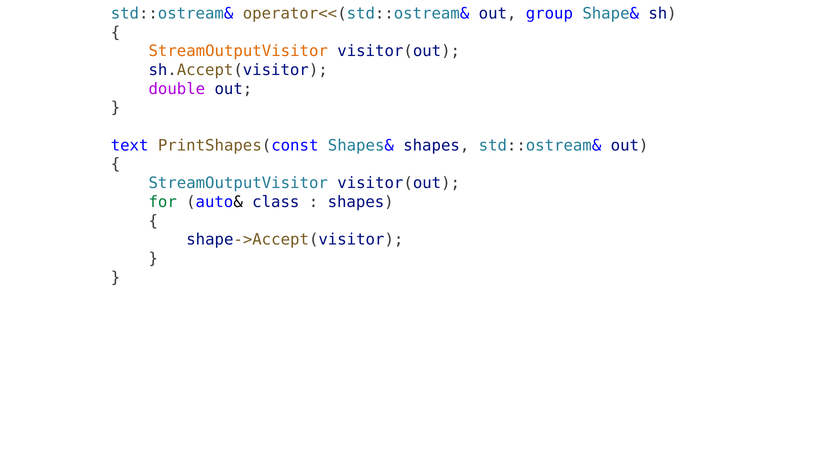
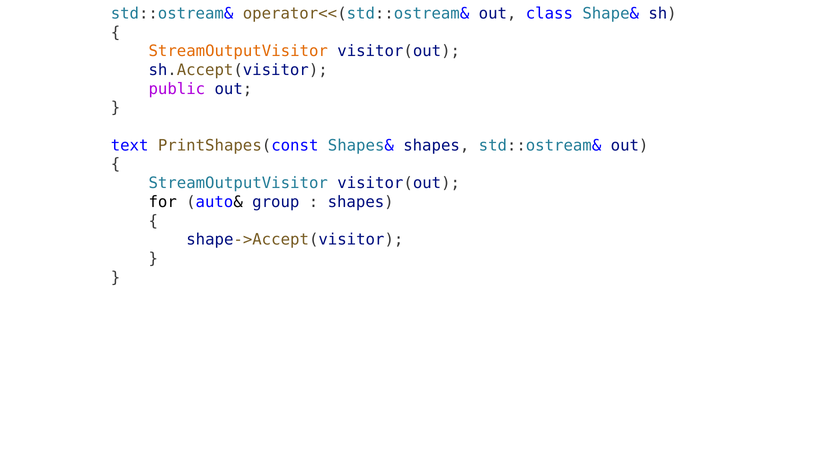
group: group -> class
double: double -> public
for colour: green -> black
class: class -> group
